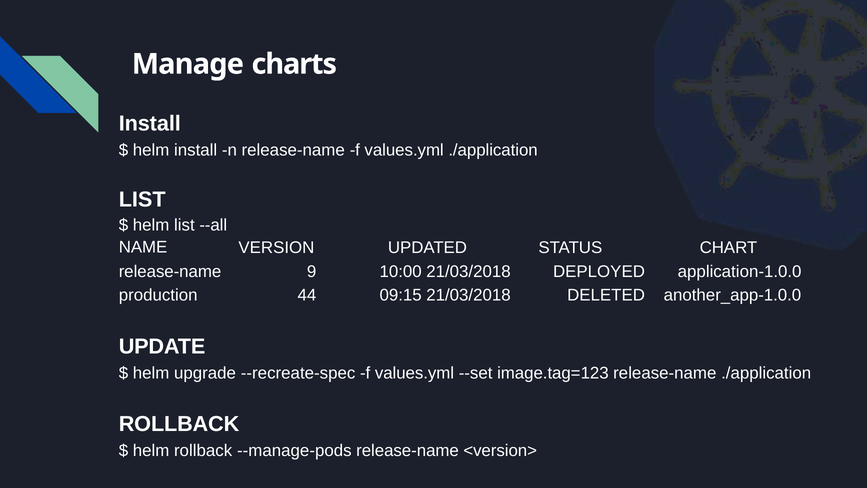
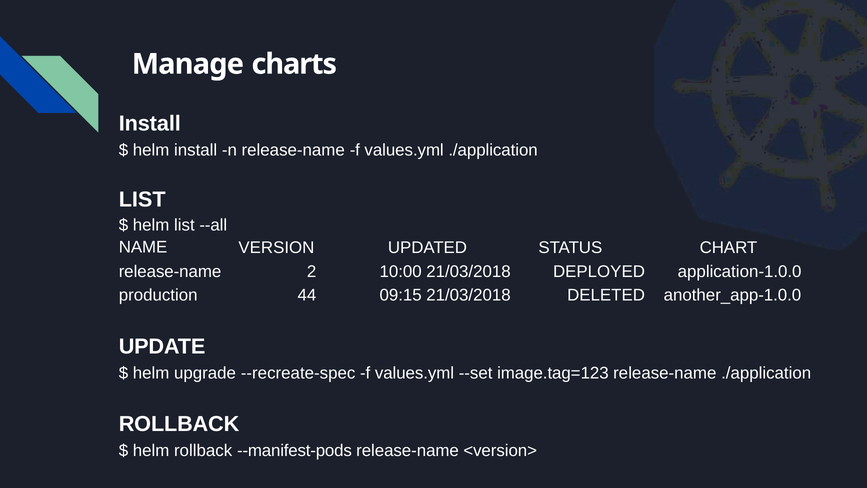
9: 9 -> 2
--manage-pods: --manage-pods -> --manifest-pods
